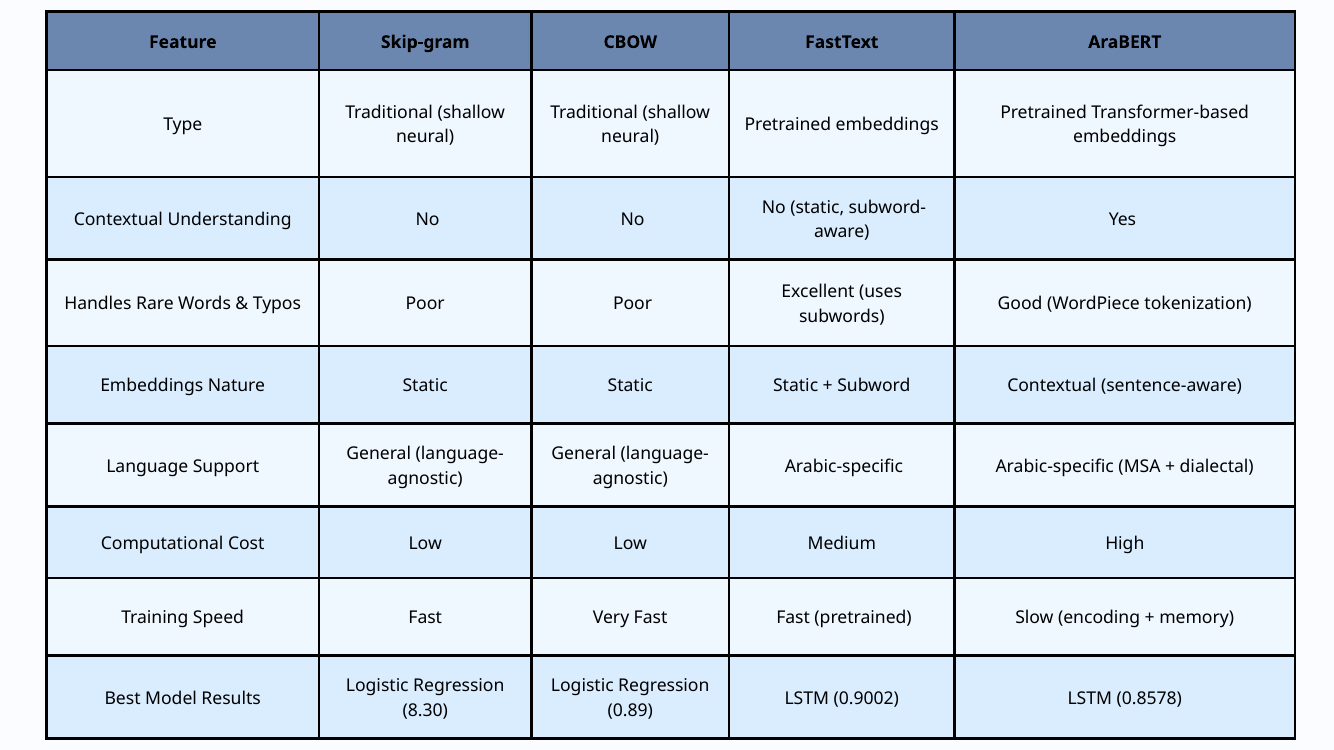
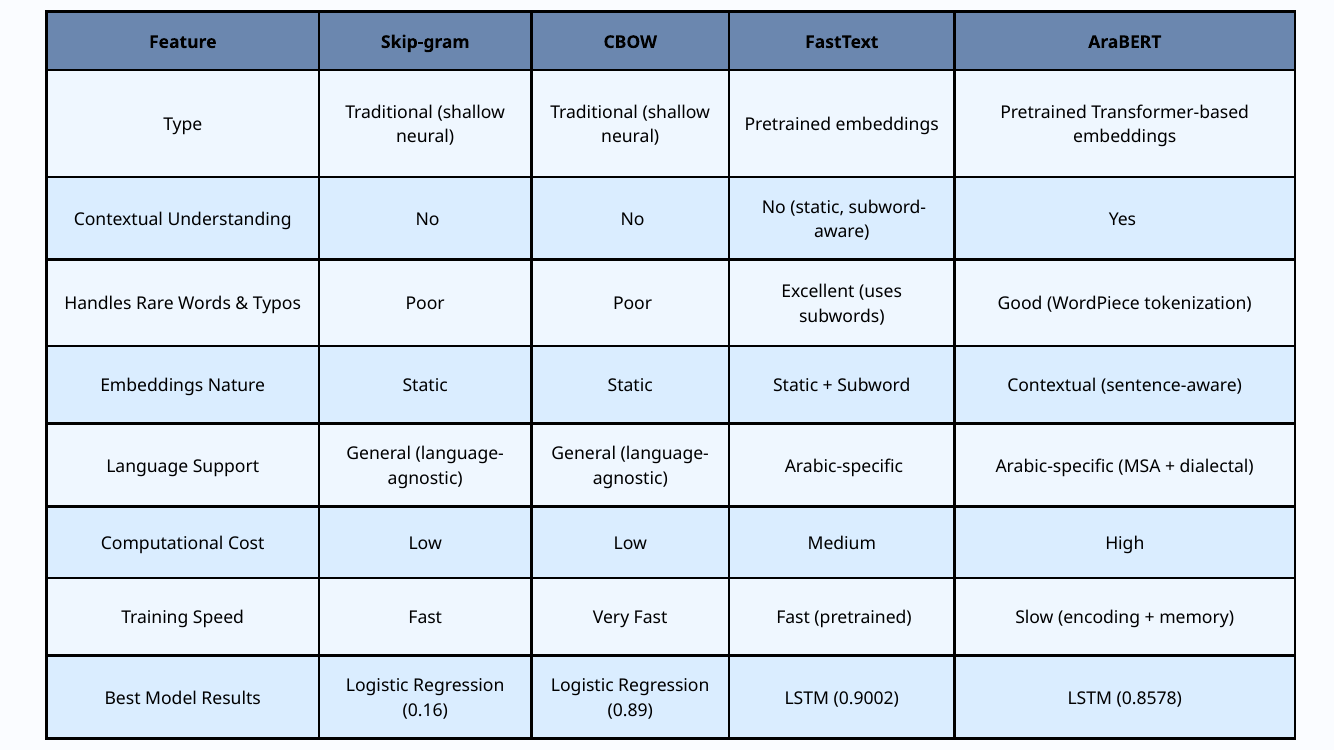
8.30: 8.30 -> 0.16
